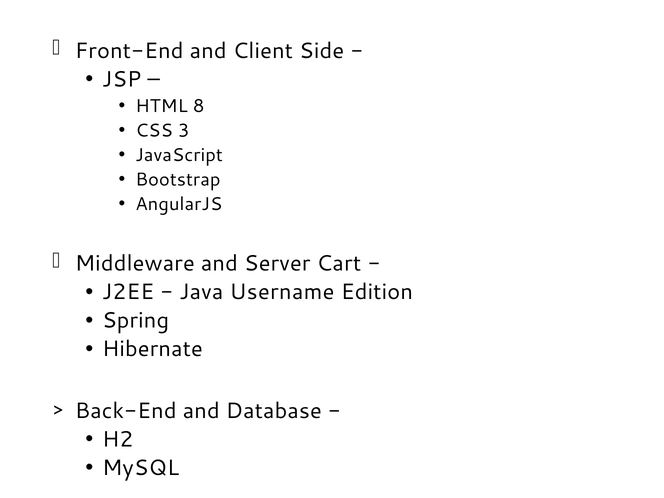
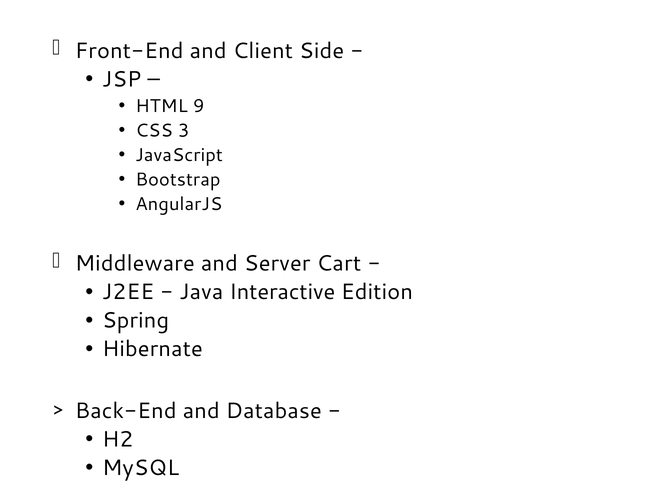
8: 8 -> 9
Username: Username -> Interactive
